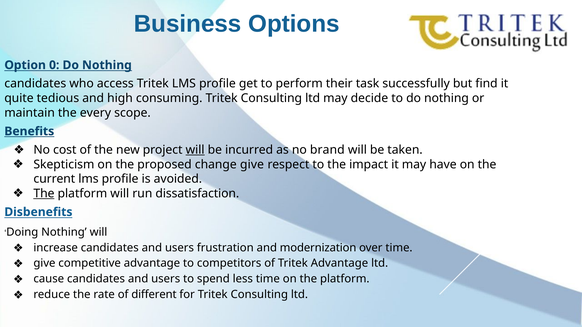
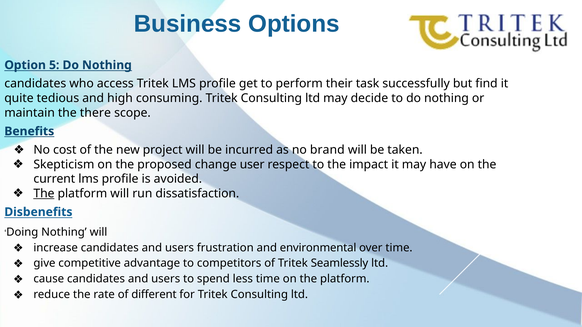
0: 0 -> 5
every: every -> there
will at (195, 150) underline: present -> none
change give: give -> user
modernization: modernization -> environmental
Tritek Advantage: Advantage -> Seamlessly
